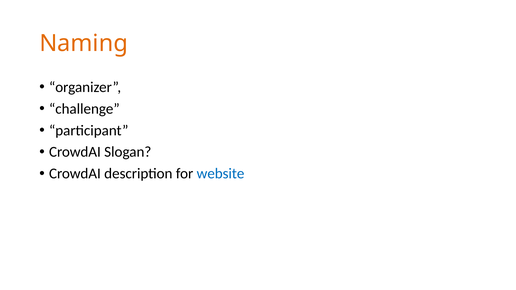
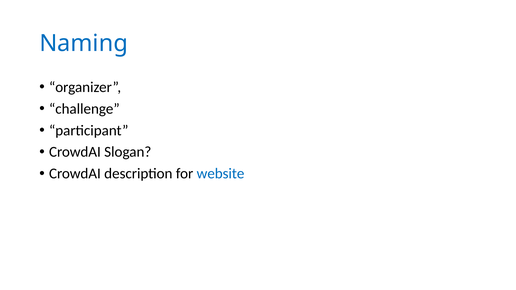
Naming colour: orange -> blue
